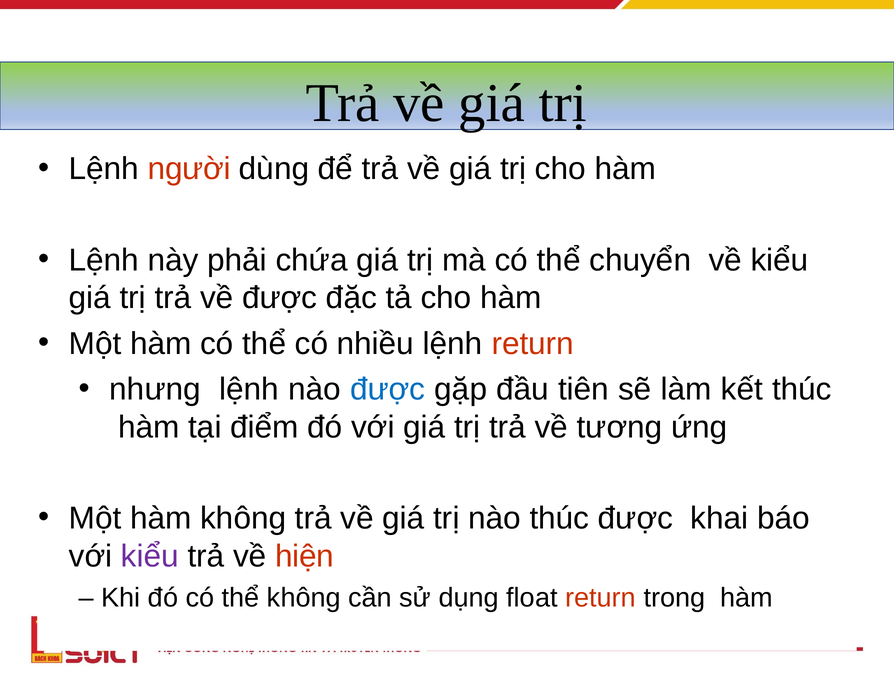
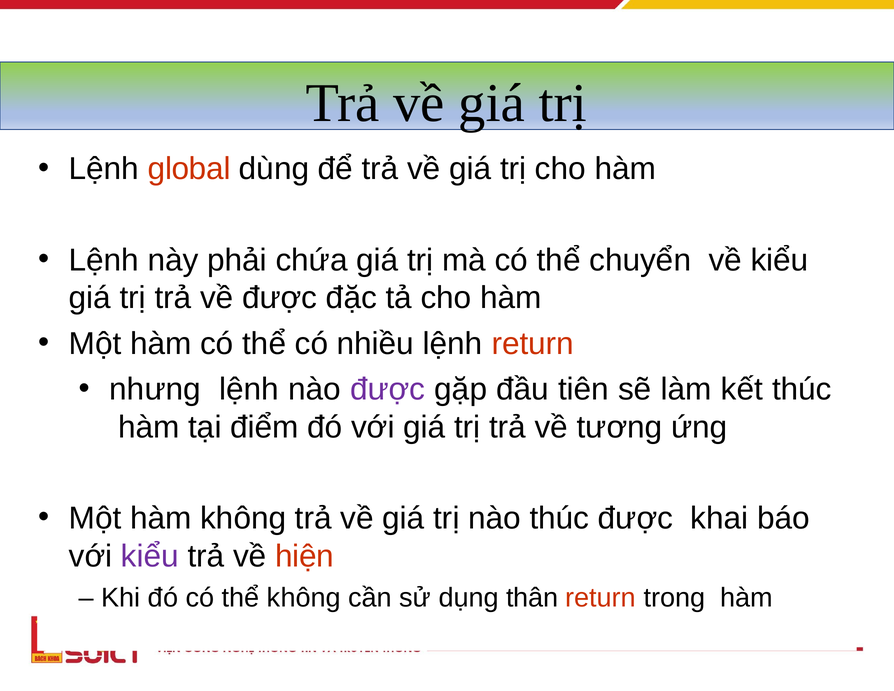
người: người -> global
được at (388, 389) colour: blue -> purple
float: float -> thân
